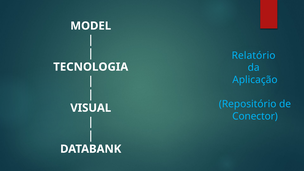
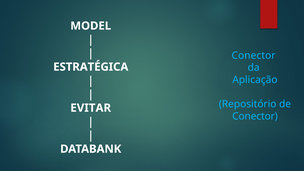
Relatório at (254, 55): Relatório -> Conector
TECNOLOGIA: TECNOLOGIA -> ESTRATÉGICA
VISUAL: VISUAL -> EVITAR
